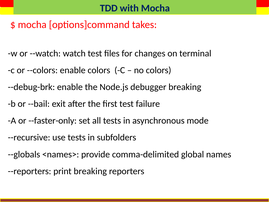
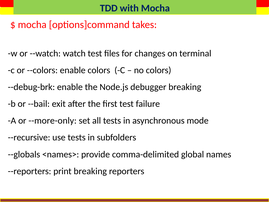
--faster-only: --faster-only -> --more-only
